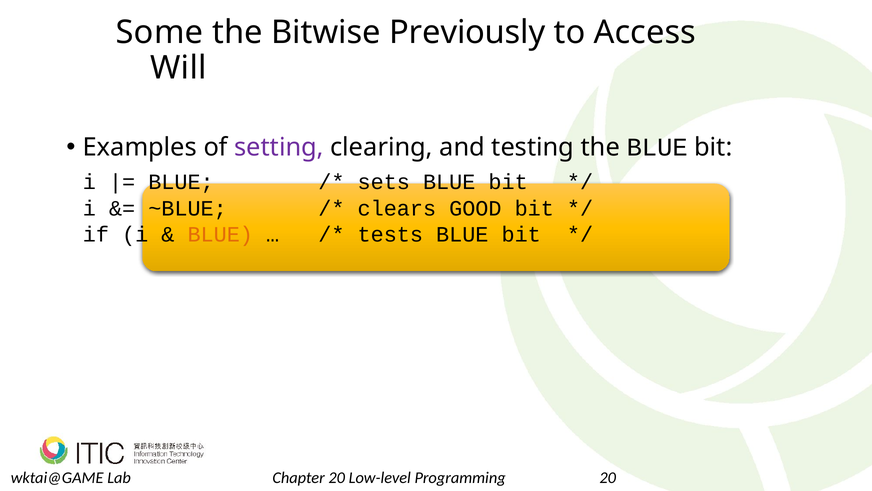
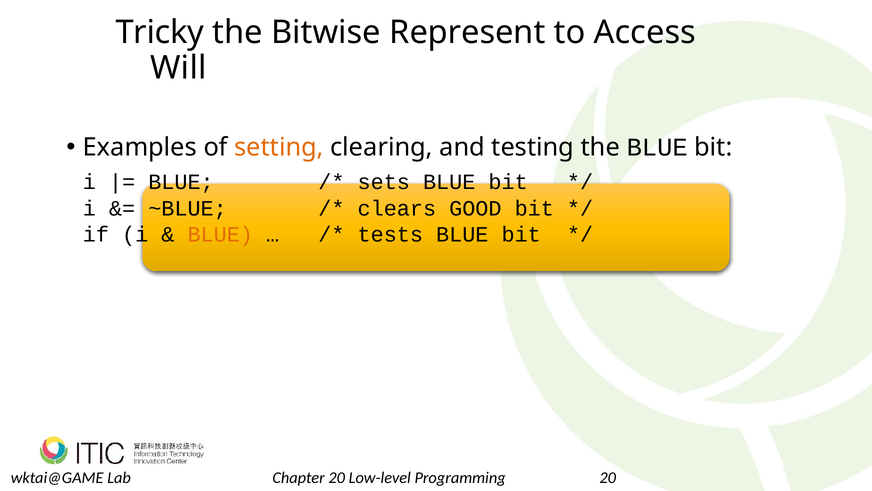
Some: Some -> Tricky
Previously: Previously -> Represent
setting colour: purple -> orange
